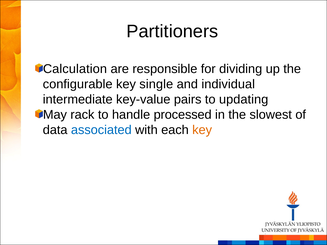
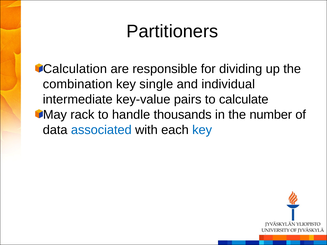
configurable: configurable -> combination
updating: updating -> calculate
processed: processed -> thousands
slowest: slowest -> number
key at (202, 130) colour: orange -> blue
